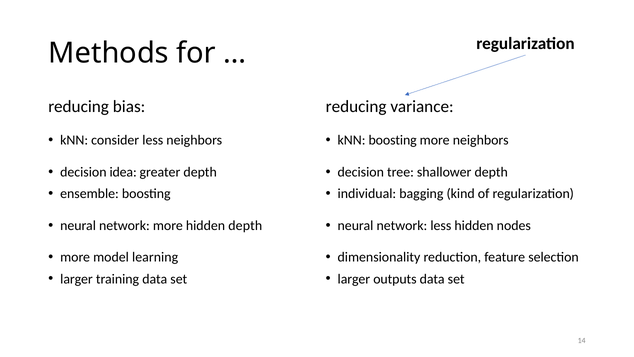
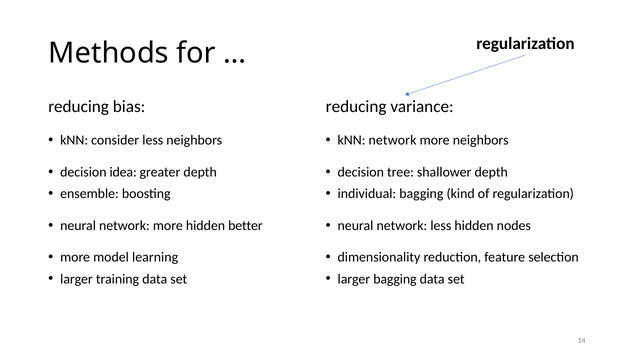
kNN boosting: boosting -> network
hidden depth: depth -> better
larger outputs: outputs -> bagging
